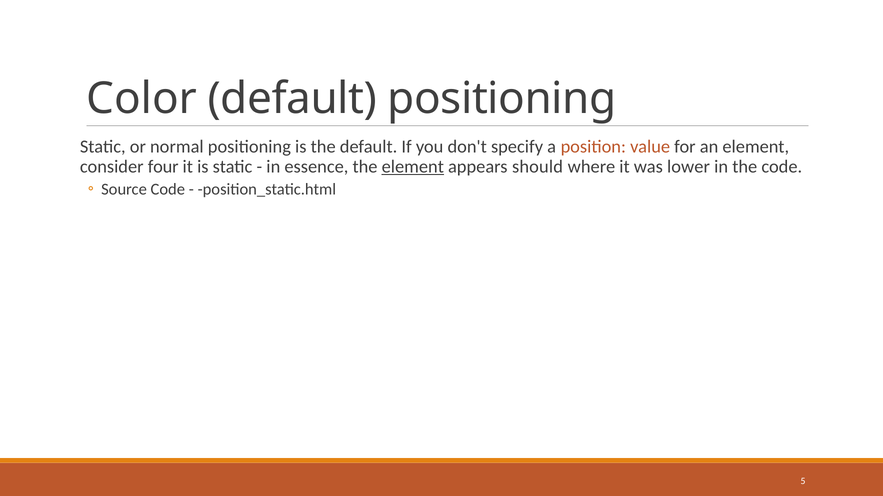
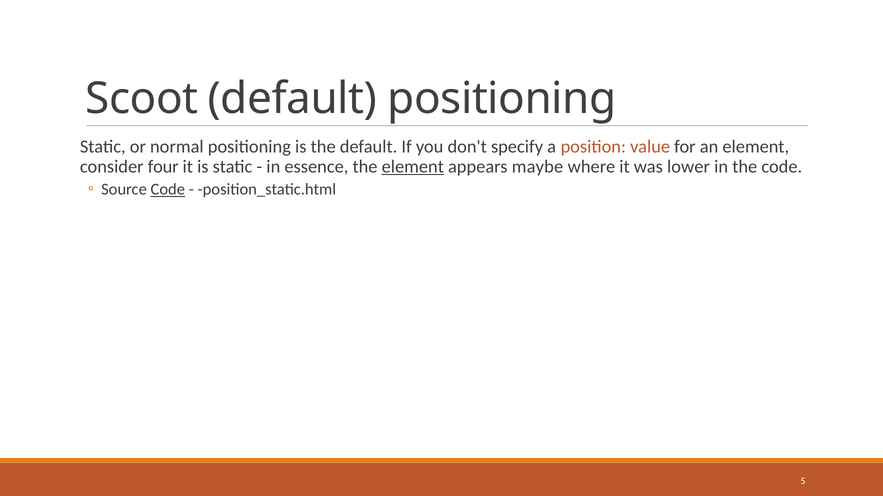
Color: Color -> Scoot
should: should -> maybe
Code at (168, 189) underline: none -> present
